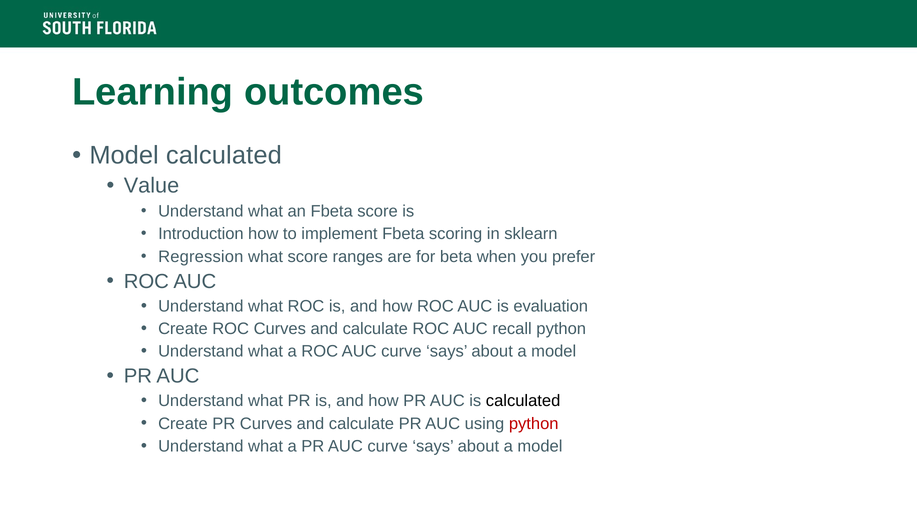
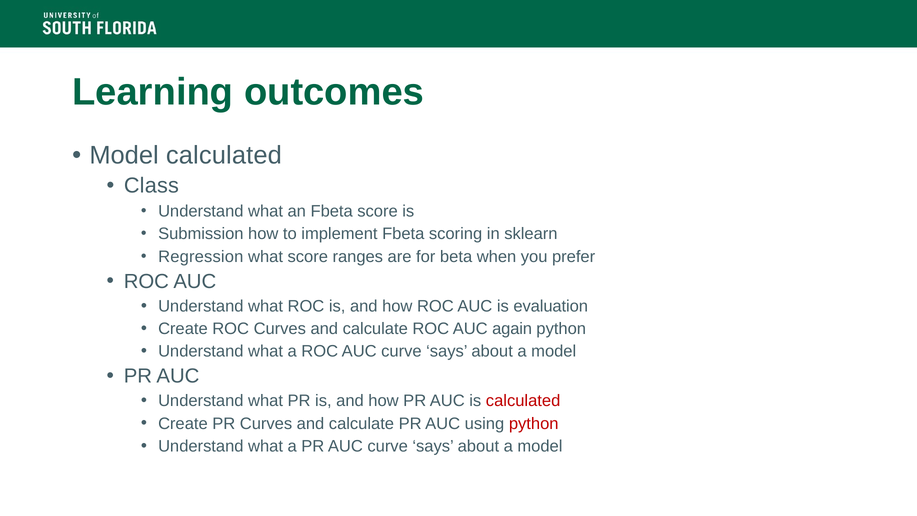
Value: Value -> Class
Introduction: Introduction -> Submission
recall: recall -> again
calculated at (523, 401) colour: black -> red
